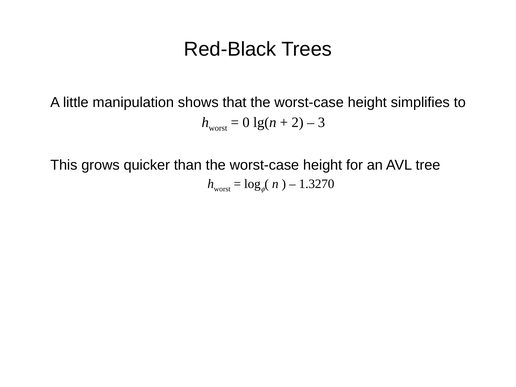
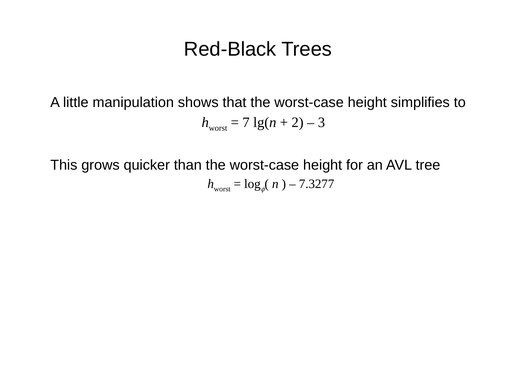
0: 0 -> 7
1.3270: 1.3270 -> 7.3277
